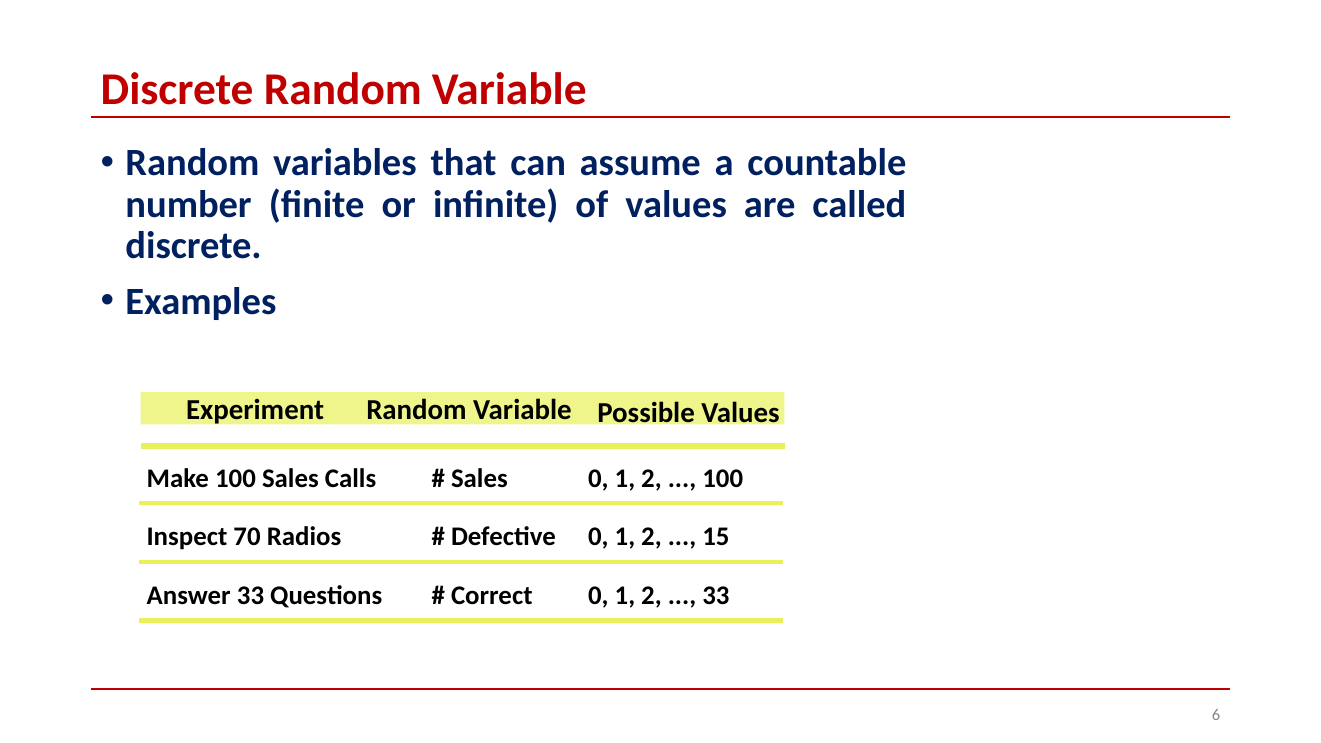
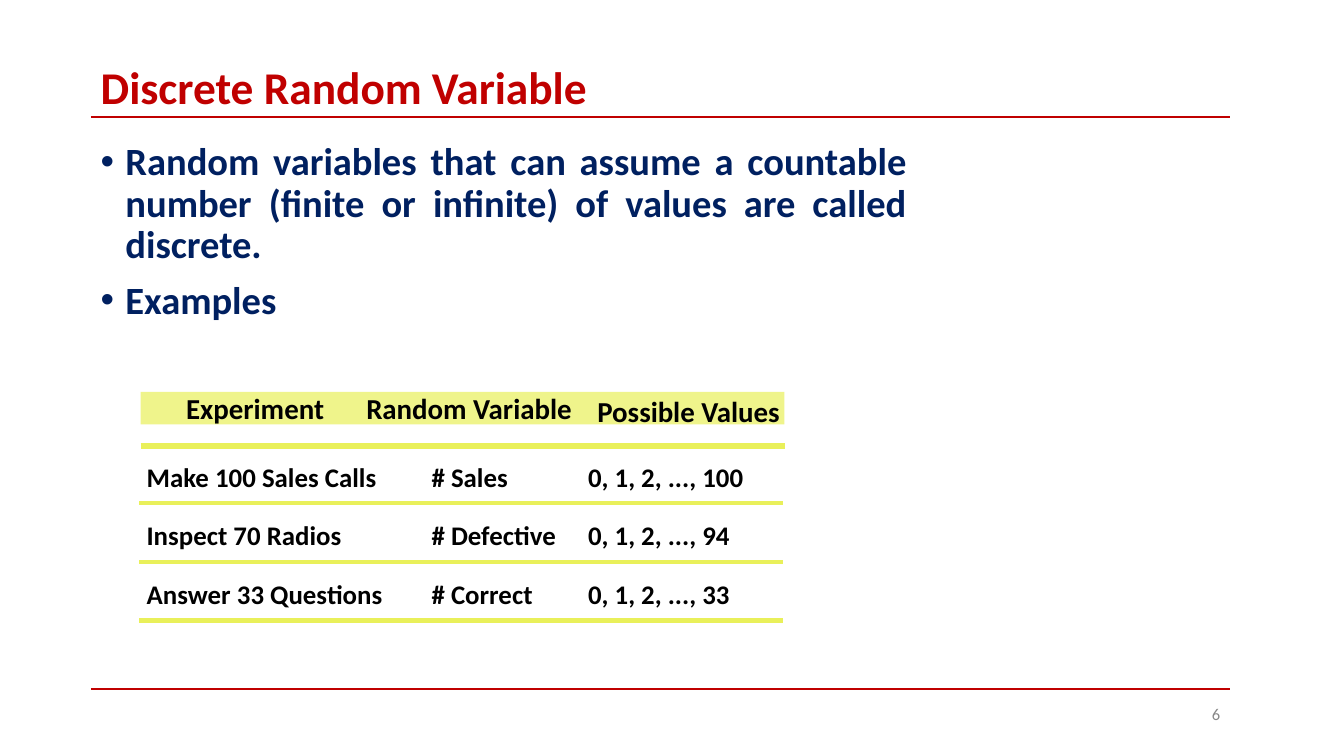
15: 15 -> 94
